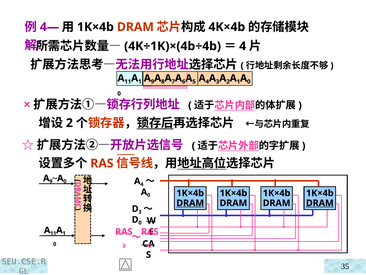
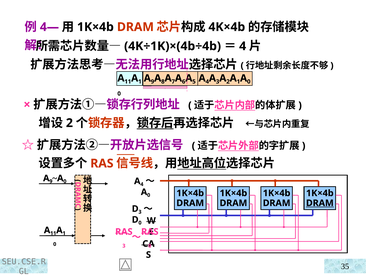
DRAM at (190, 203) underline: present -> none
